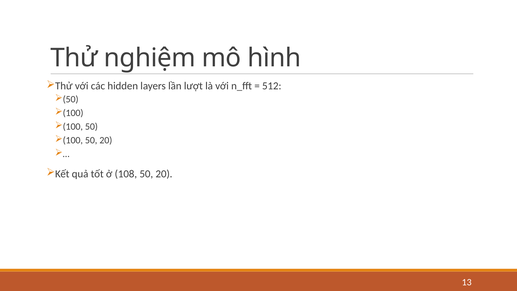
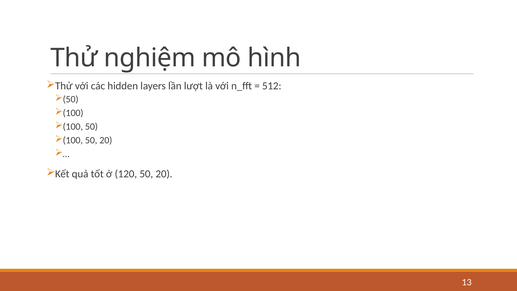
108: 108 -> 120
